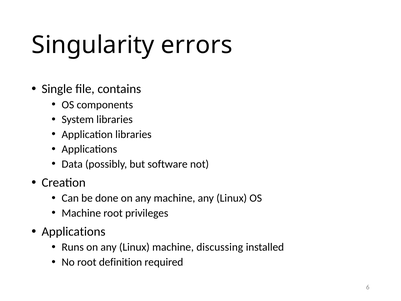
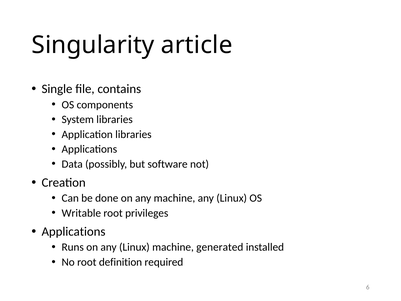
errors: errors -> article
Machine at (81, 213): Machine -> Writable
discussing: discussing -> generated
